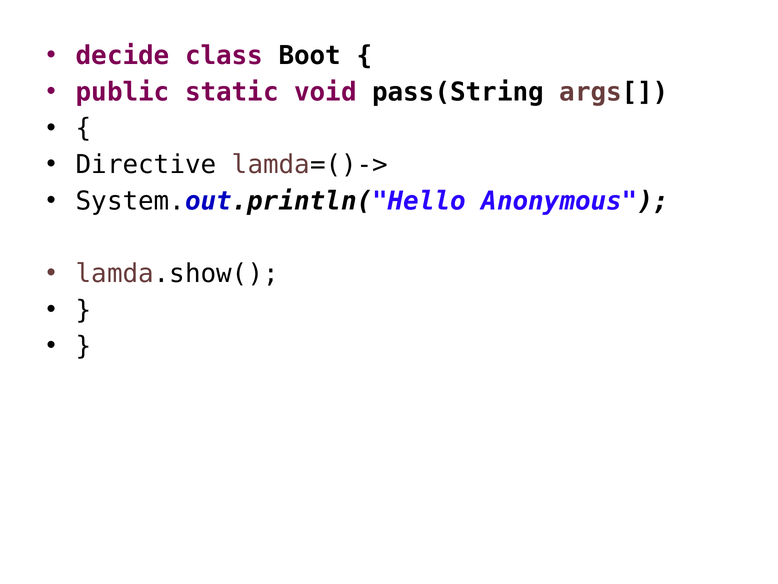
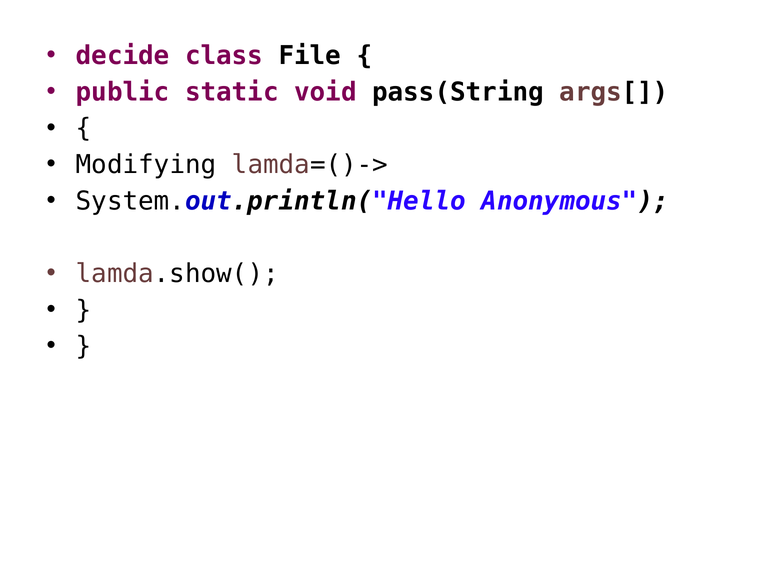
Boot: Boot -> File
Directive: Directive -> Modifying
